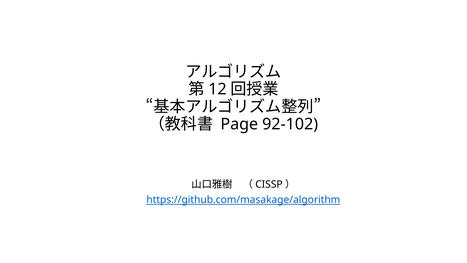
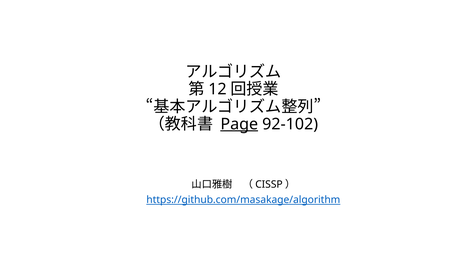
Page underline: none -> present
